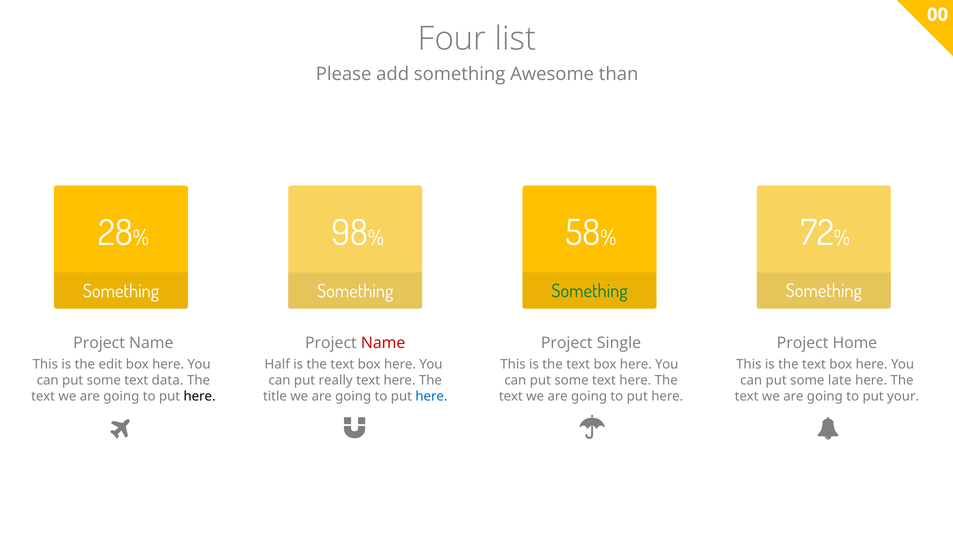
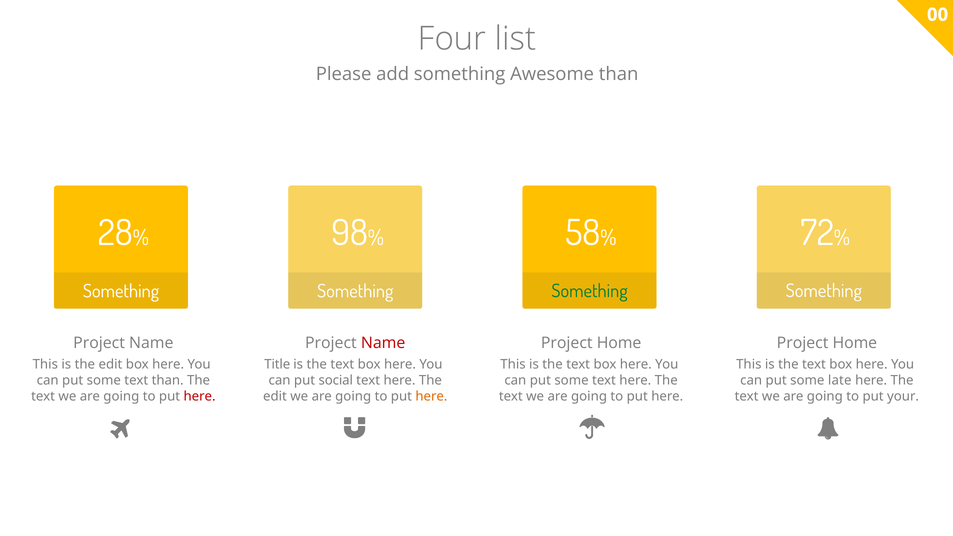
Single at (619, 343): Single -> Home
Half: Half -> Title
text data: data -> than
really: really -> social
here at (200, 396) colour: black -> red
title at (275, 396): title -> edit
here at (431, 396) colour: blue -> orange
